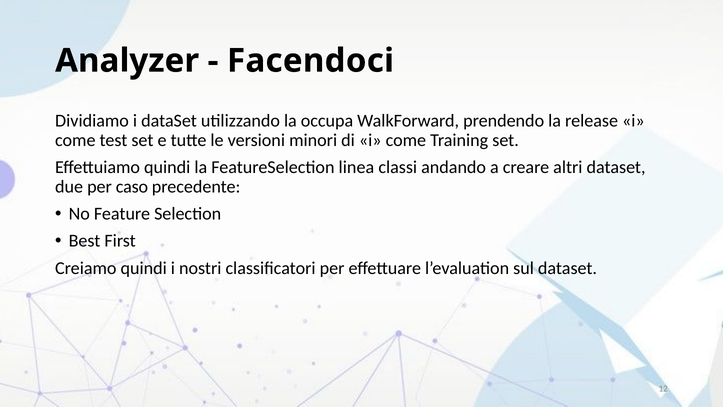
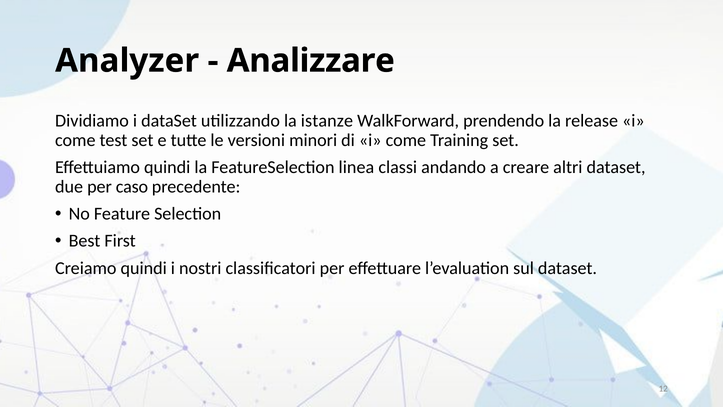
Facendoci: Facendoci -> Analizzare
occupa: occupa -> istanze
